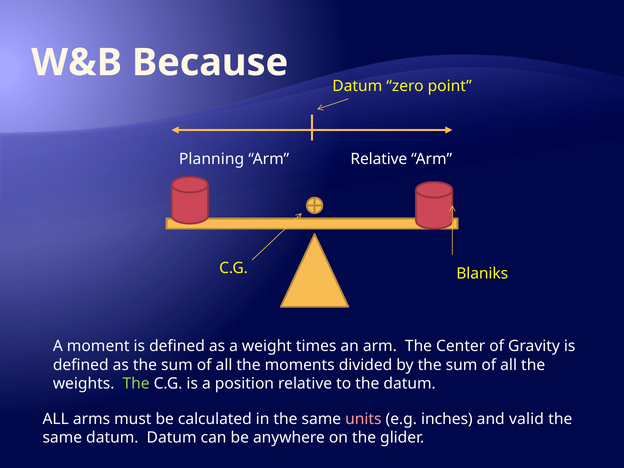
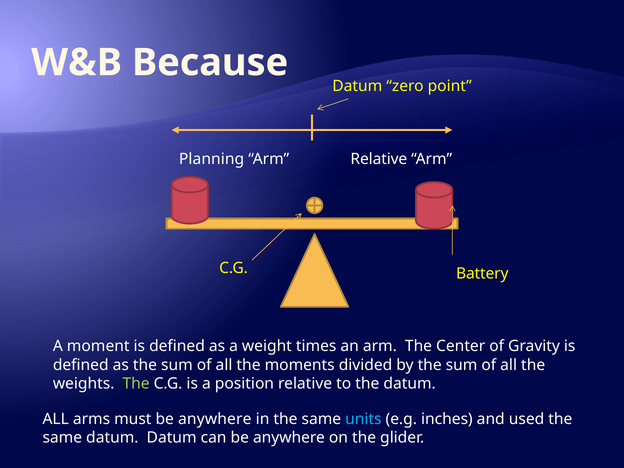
Blaniks: Blaniks -> Battery
must be calculated: calculated -> anywhere
units colour: pink -> light blue
valid: valid -> used
